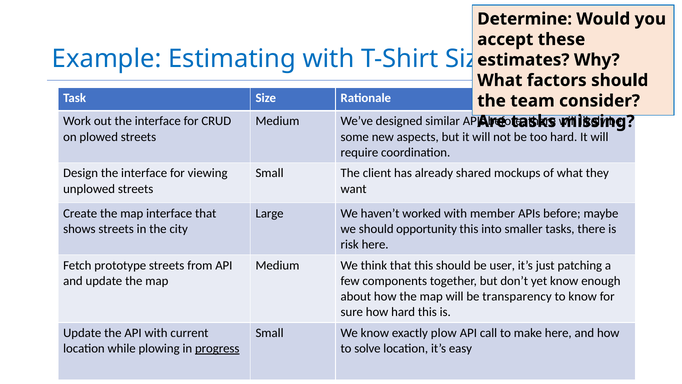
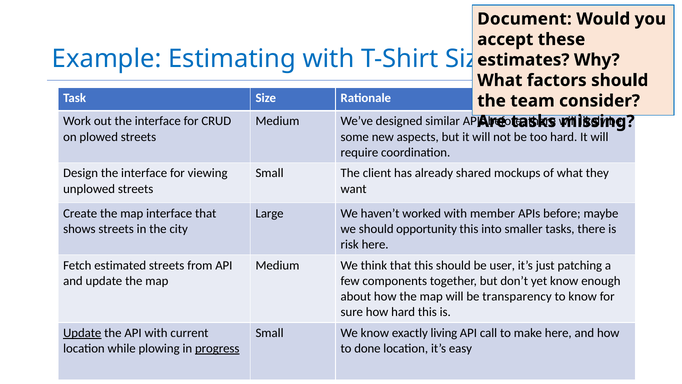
Determine: Determine -> Document
prototype: prototype -> estimated
Update at (82, 333) underline: none -> present
plow: plow -> living
solve: solve -> done
